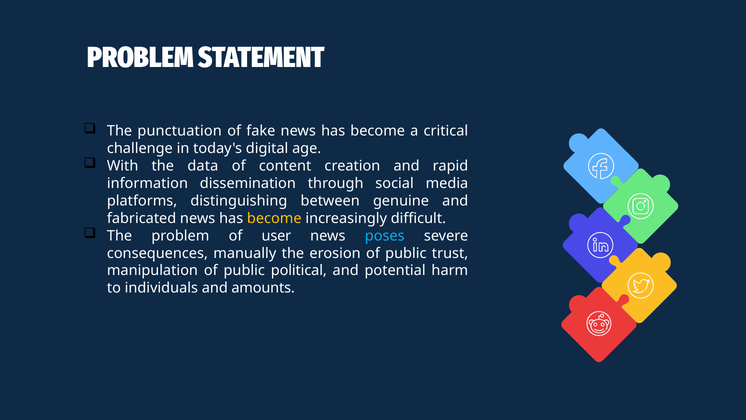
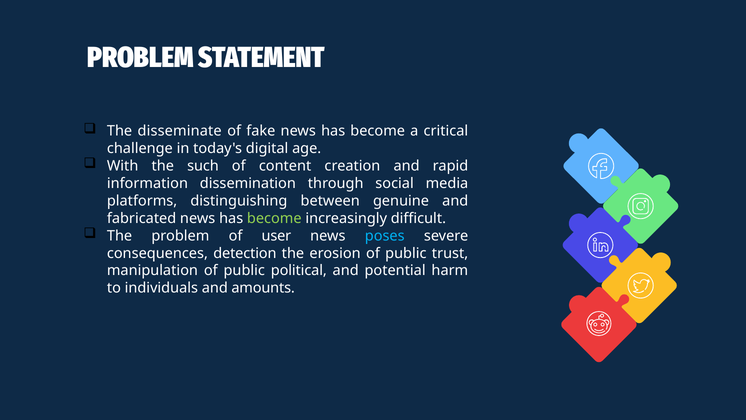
punctuation: punctuation -> disseminate
data: data -> such
become at (274, 218) colour: yellow -> light green
manually: manually -> detection
